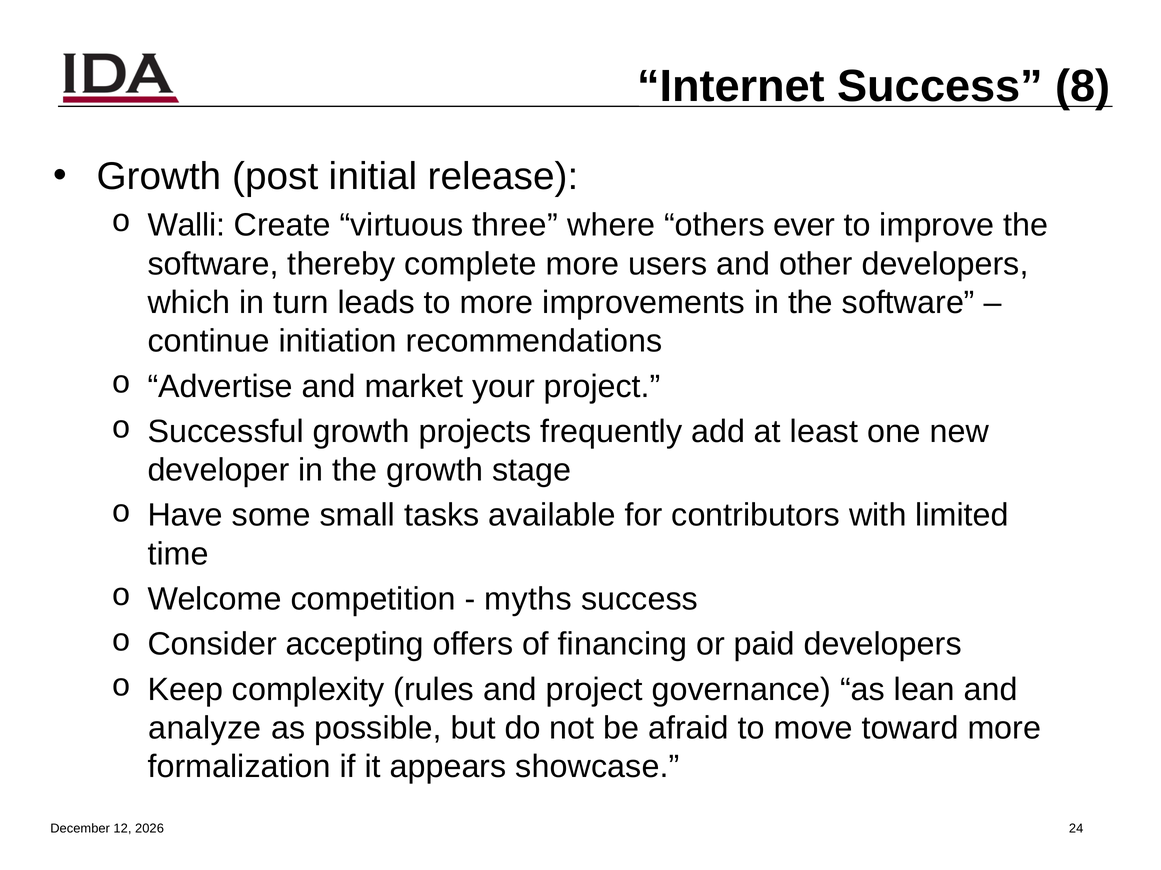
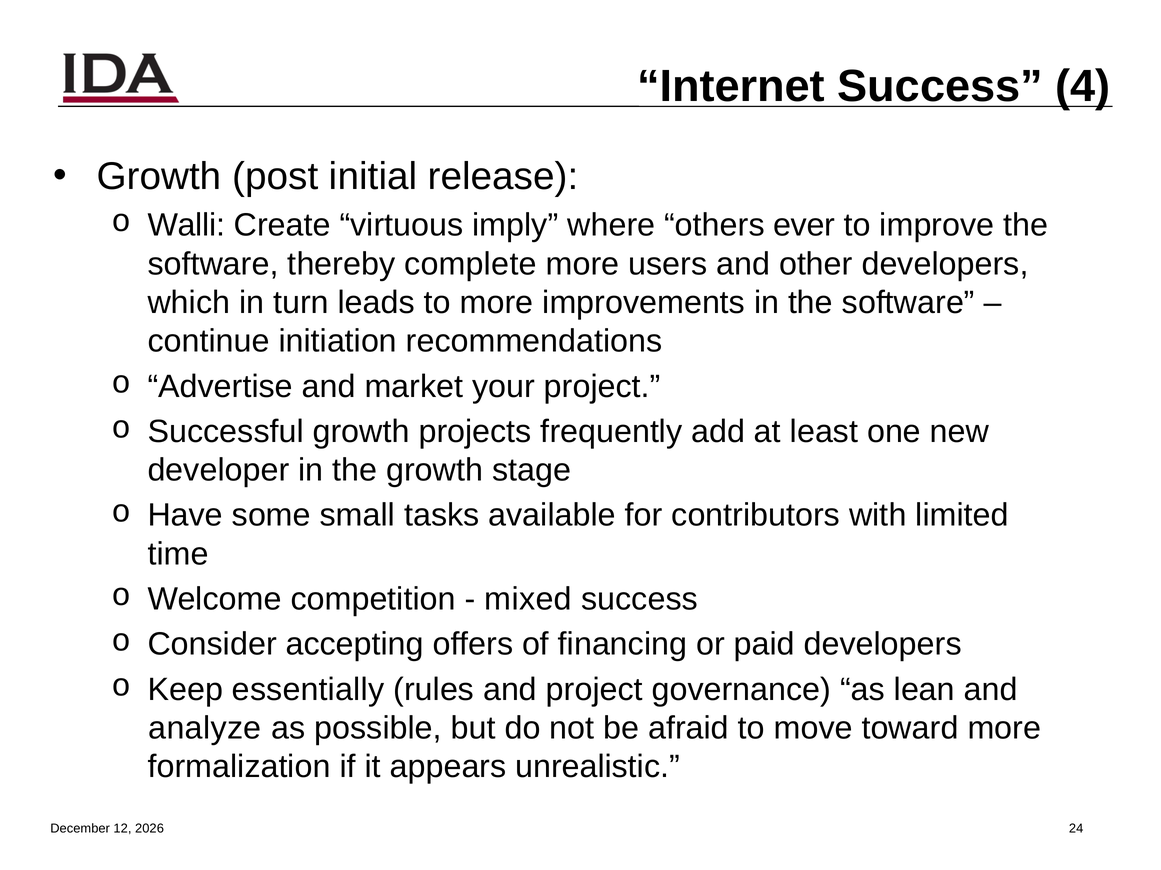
8: 8 -> 4
three: three -> imply
myths: myths -> mixed
complexity: complexity -> essentially
showcase: showcase -> unrealistic
